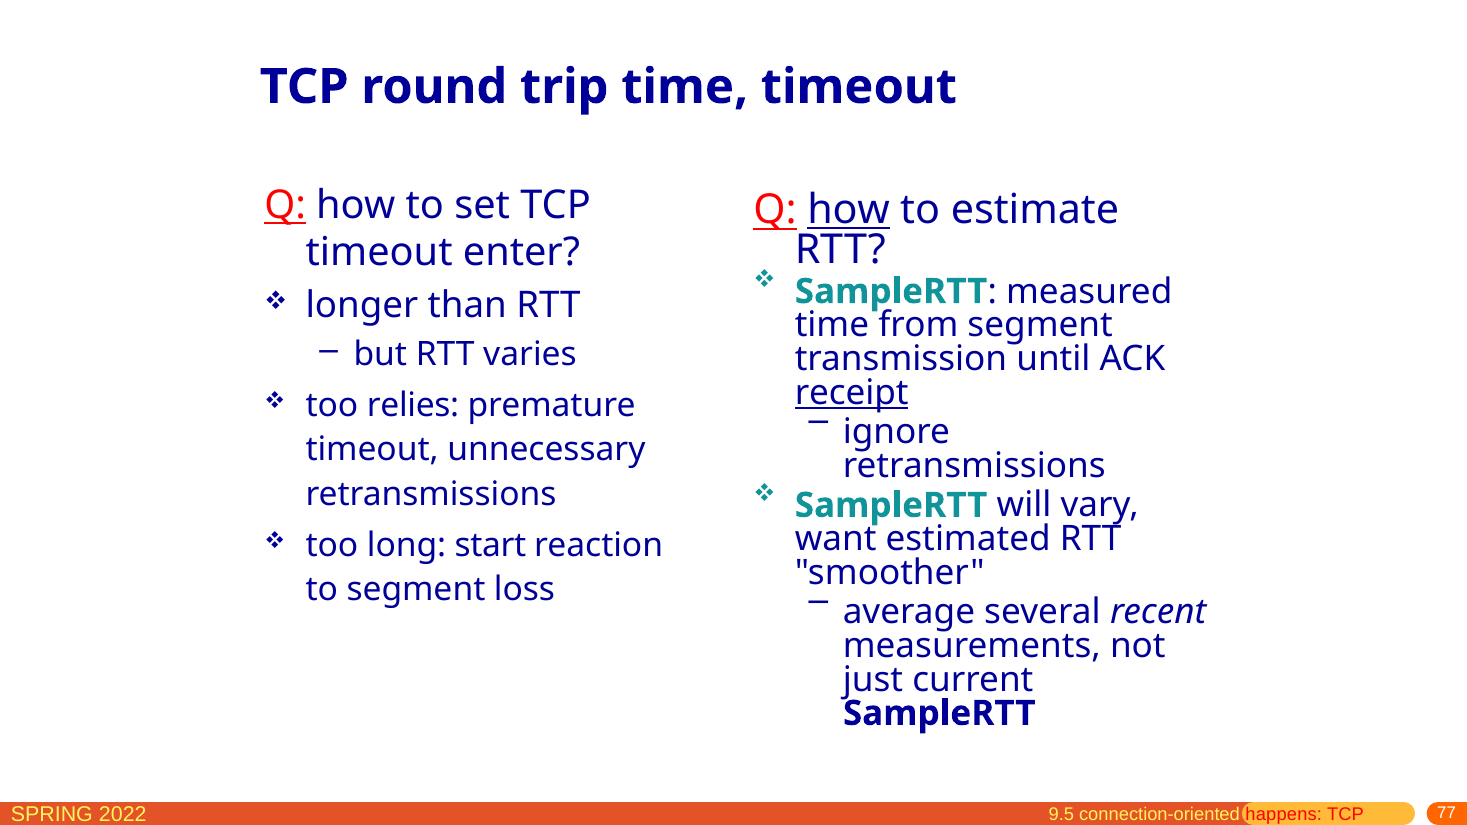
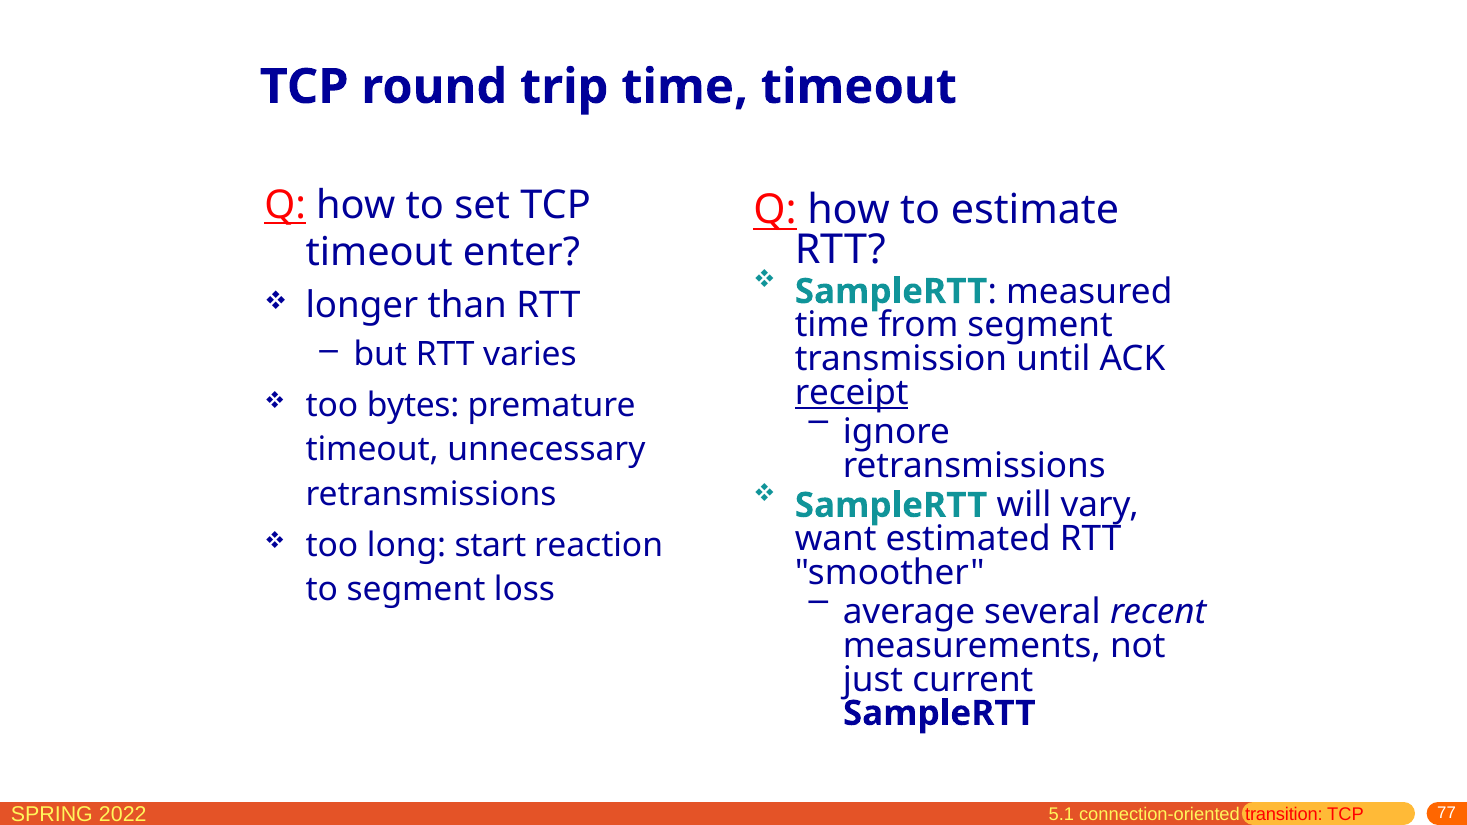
how at (849, 210) underline: present -> none
relies: relies -> bytes
9.5: 9.5 -> 5.1
happens: happens -> transition
